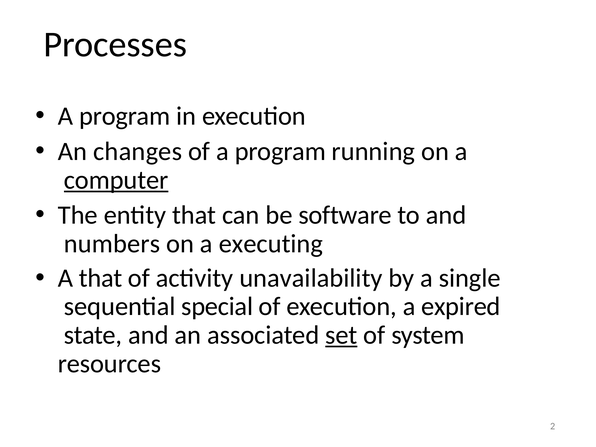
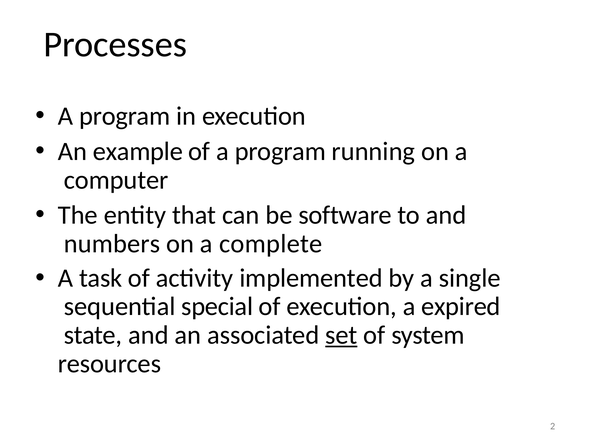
changes: changes -> example
computer underline: present -> none
executing: executing -> complete
A that: that -> task
unavailability: unavailability -> implemented
